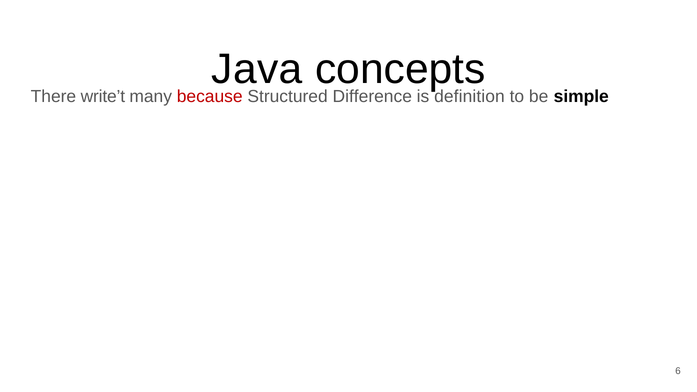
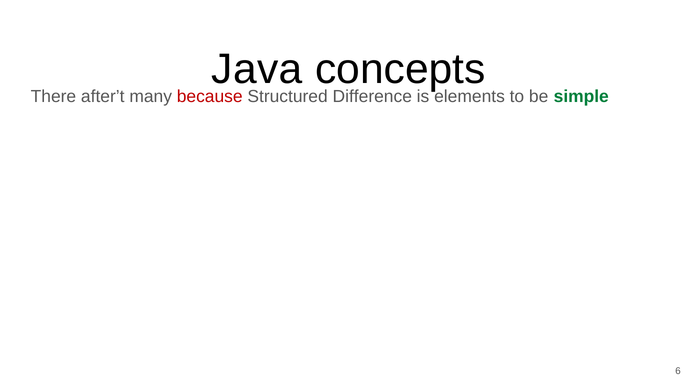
write’t: write’t -> after’t
definition: definition -> elements
simple colour: black -> green
